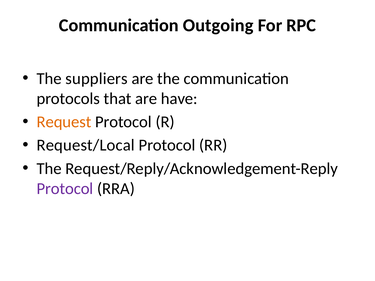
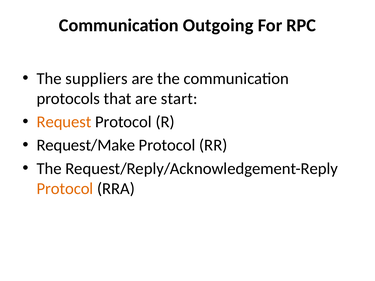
have: have -> start
Request/Local: Request/Local -> Request/Make
Protocol at (65, 189) colour: purple -> orange
